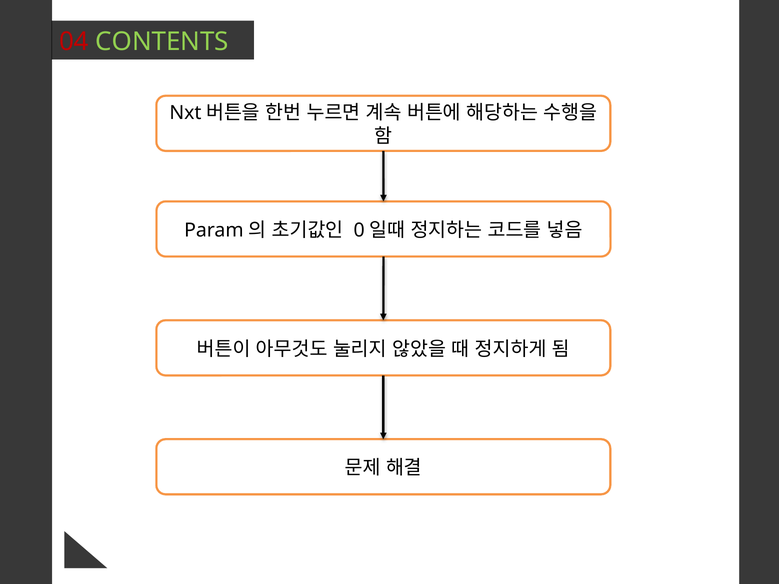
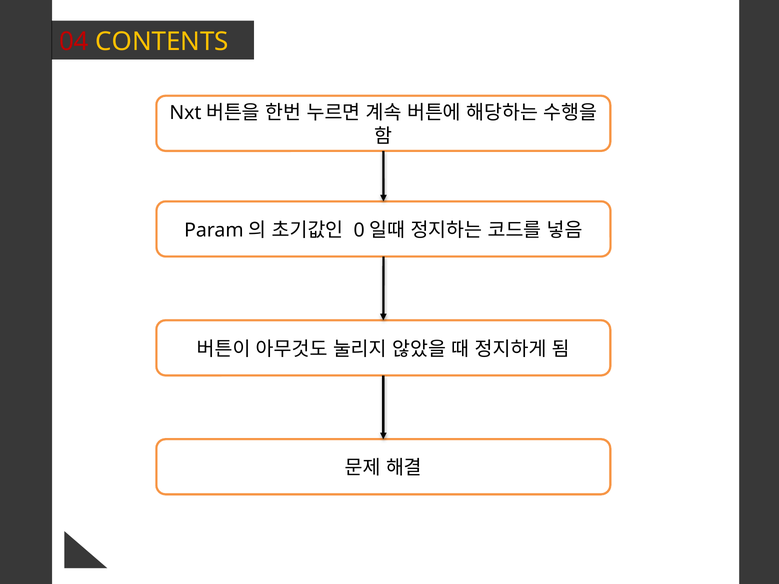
CONTENTS colour: light green -> yellow
